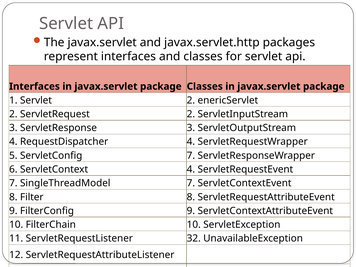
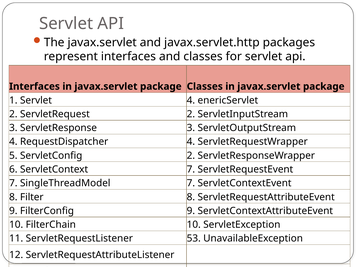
Servlet 2: 2 -> 4
ServletConfig 7: 7 -> 2
ServletContext 4: 4 -> 7
32: 32 -> 53
